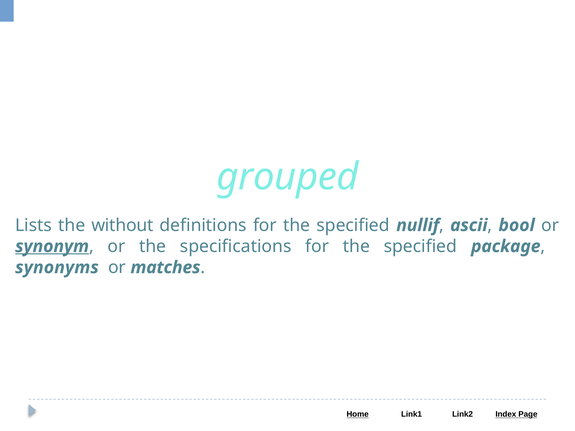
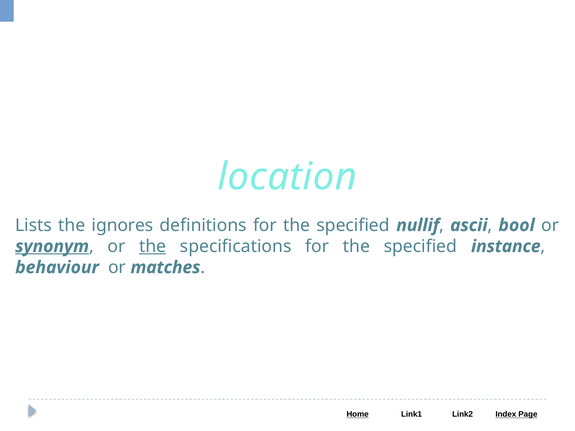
grouped: grouped -> location
without: without -> ignores
the at (153, 247) underline: none -> present
package: package -> instance
synonyms: synonyms -> behaviour
